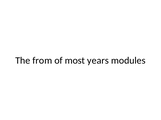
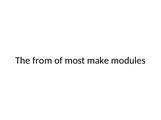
years: years -> make
